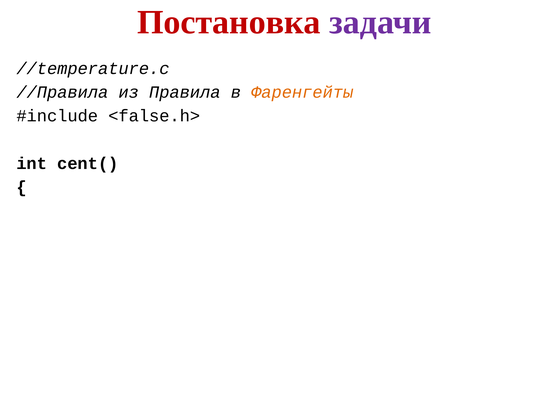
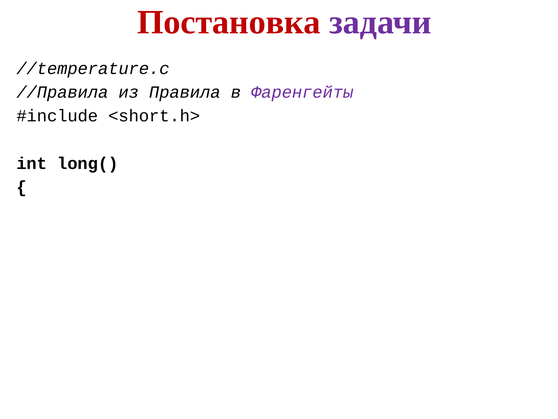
Фаренгейты colour: orange -> purple
<false.h>: <false.h> -> <short.h>
cent(: cent( -> long(
